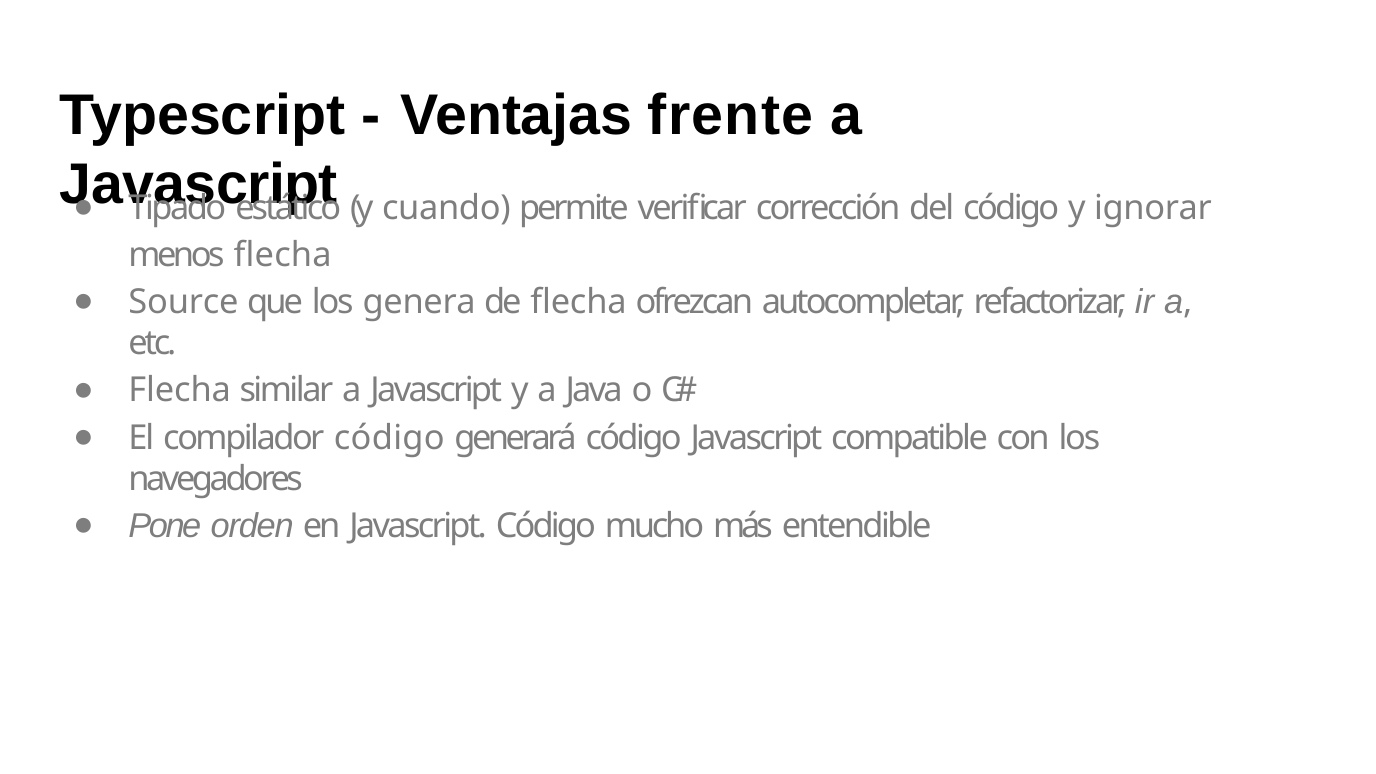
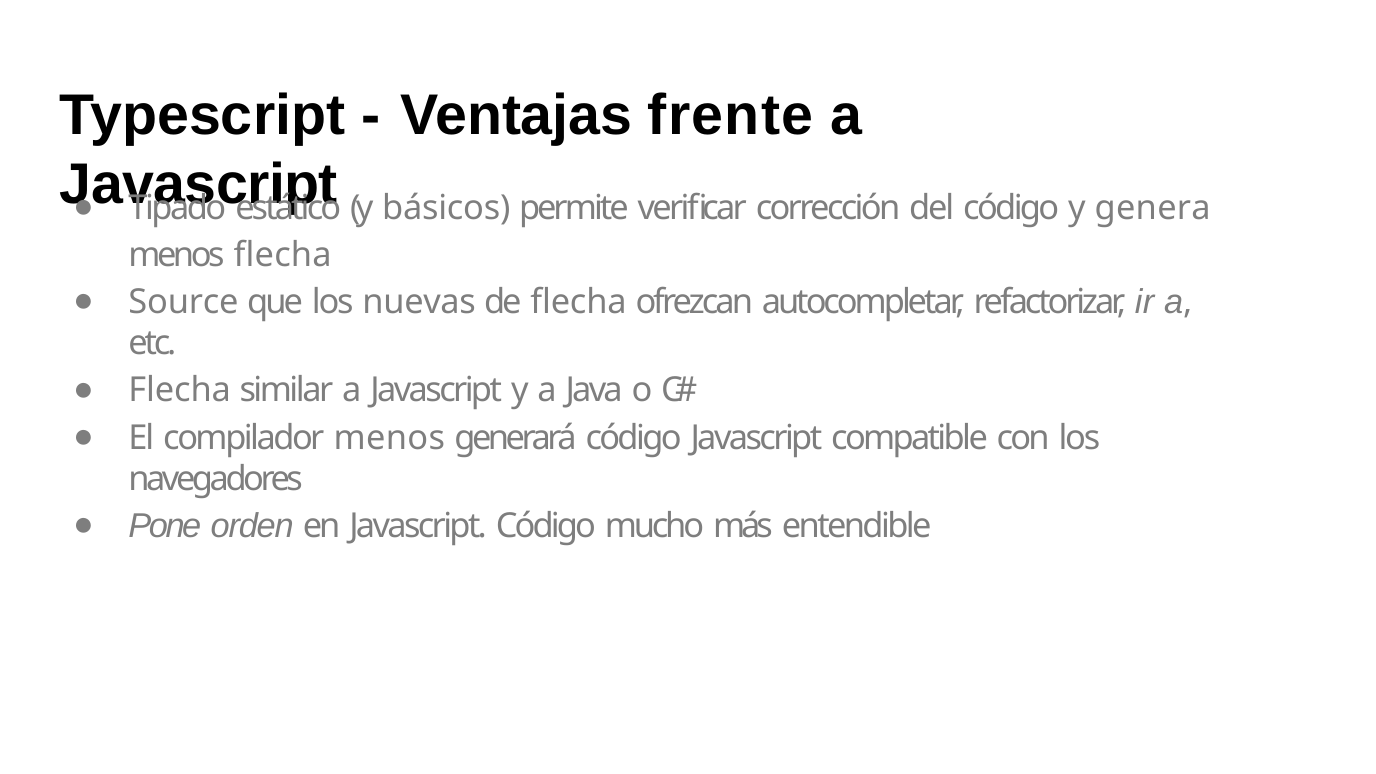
cuando: cuando -> básicos
ignorar: ignorar -> genera
genera: genera -> nuevas
compilador código: código -> menos
